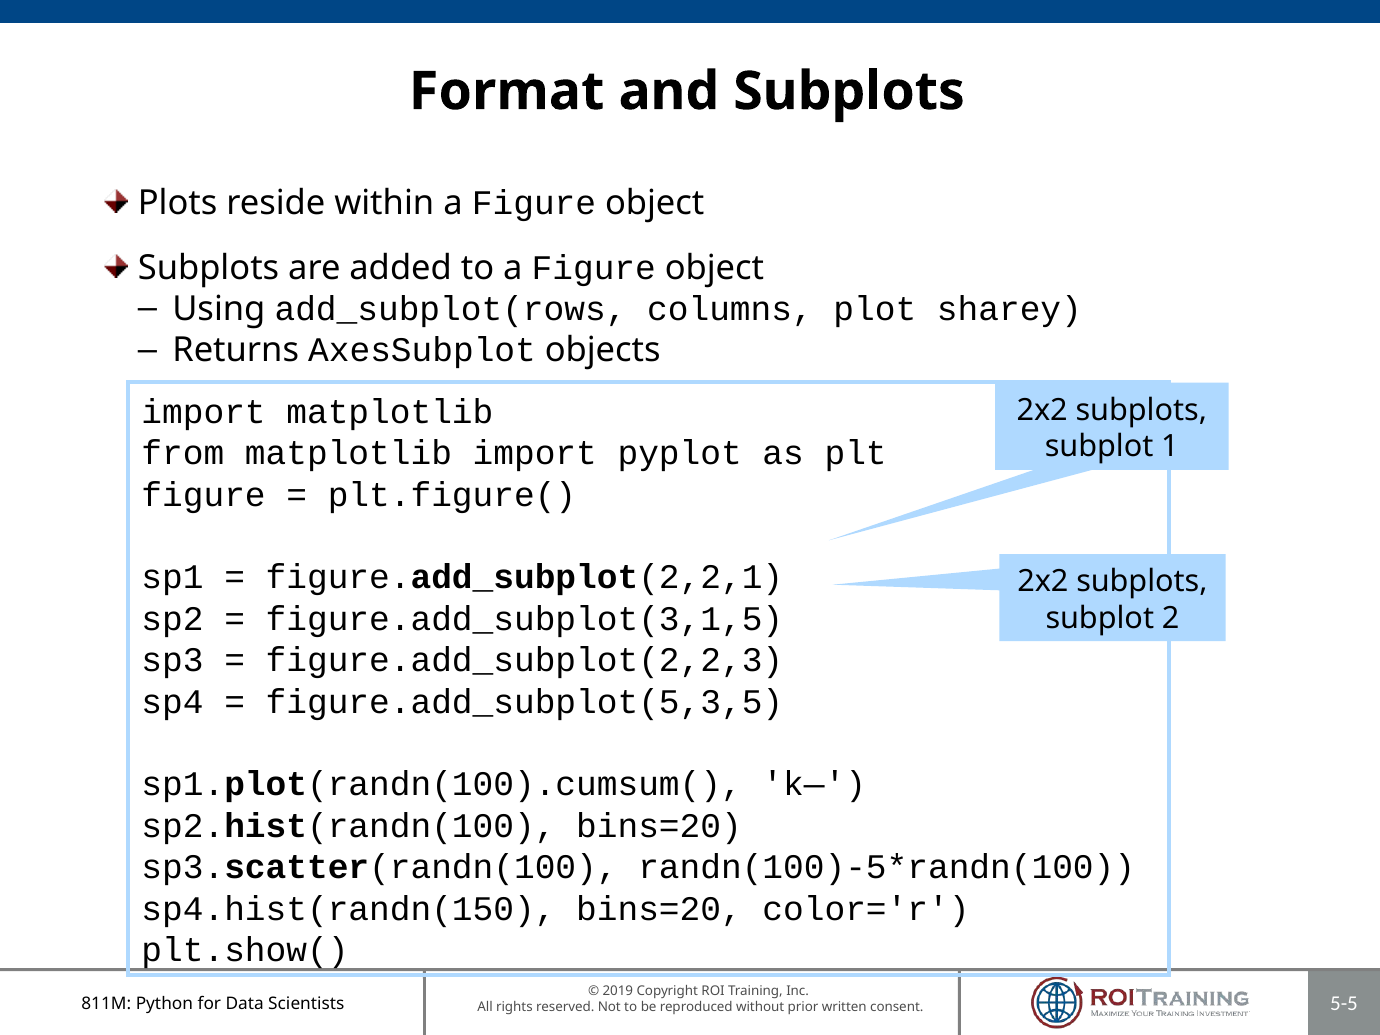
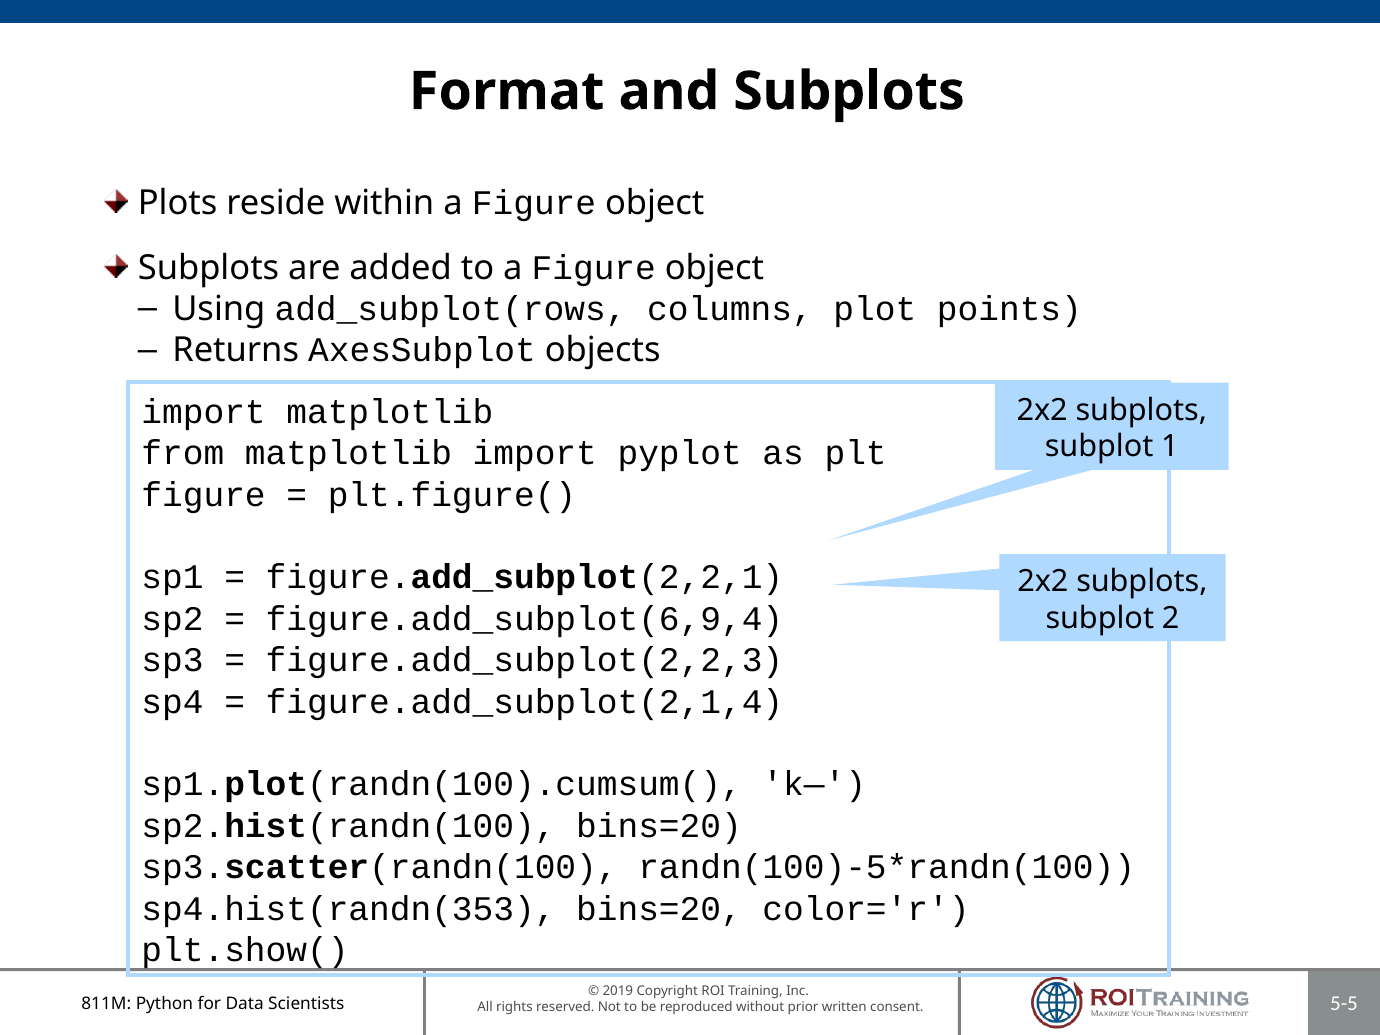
sharey: sharey -> points
figure.add_subplot(3,1,5: figure.add_subplot(3,1,5 -> figure.add_subplot(6,9,4
figure.add_subplot(5,3,5: figure.add_subplot(5,3,5 -> figure.add_subplot(2,1,4
sp4.hist(randn(150: sp4.hist(randn(150 -> sp4.hist(randn(353
